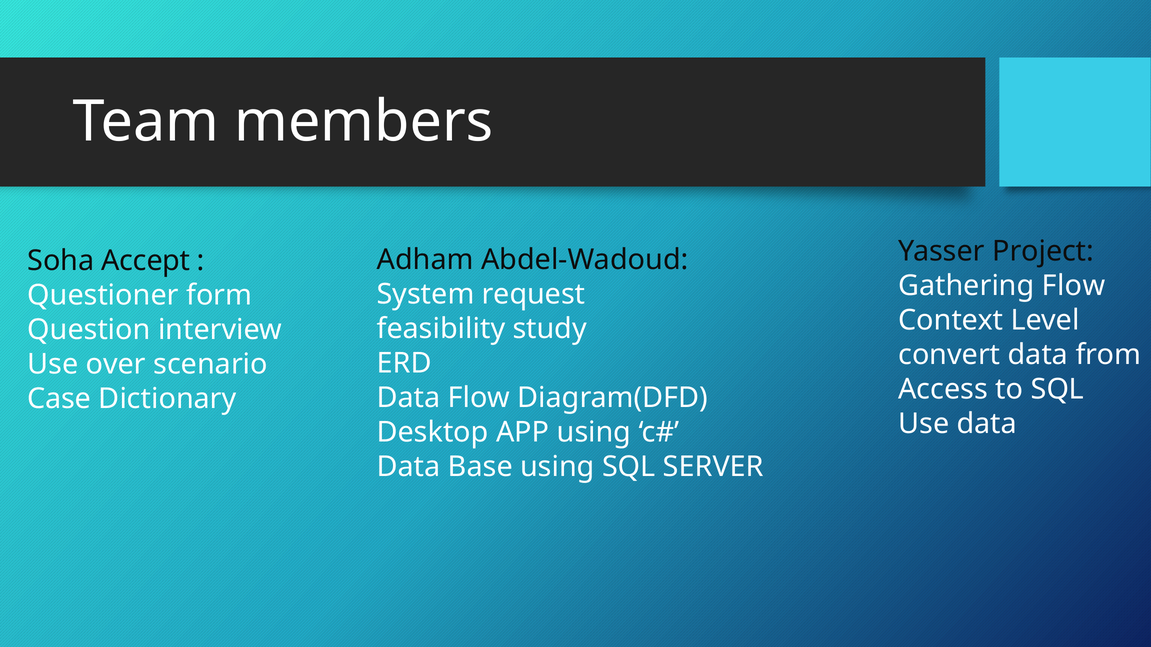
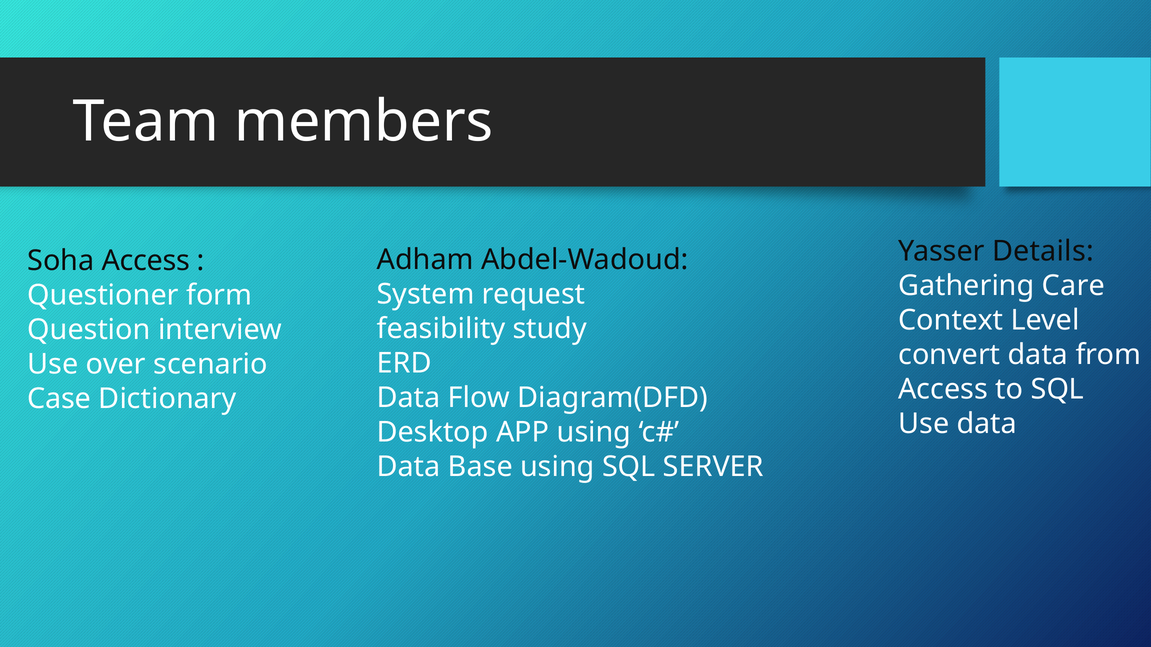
Project: Project -> Details
Soha Accept: Accept -> Access
Gathering Flow: Flow -> Care
